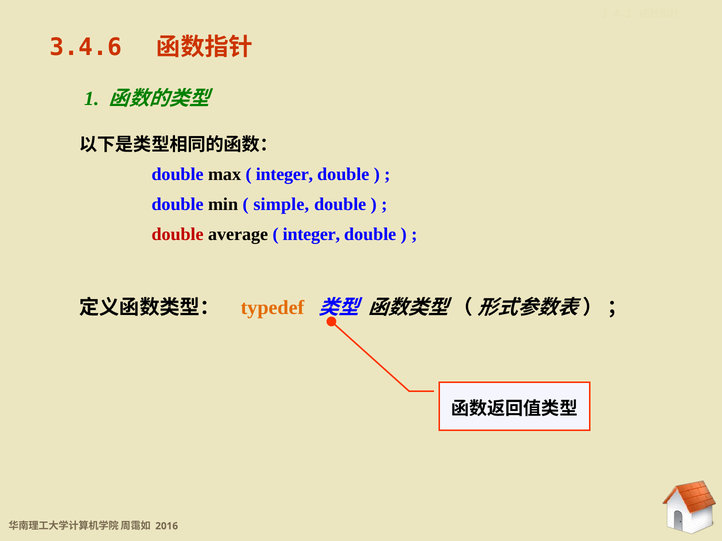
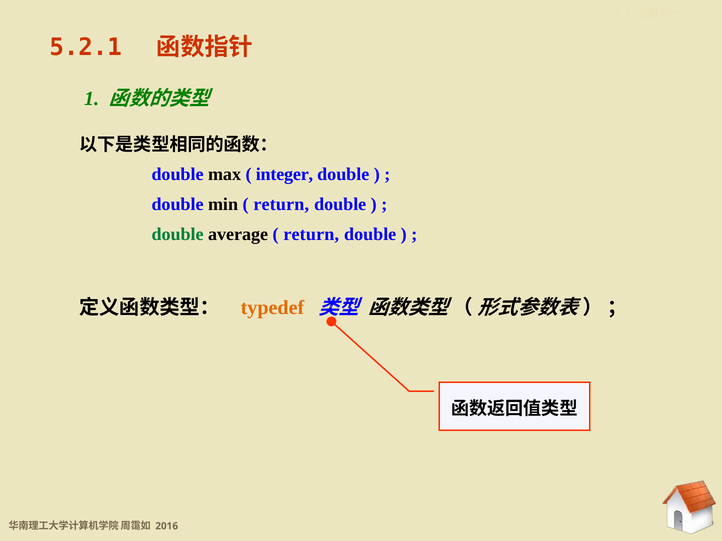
3.4.6: 3.4.6 -> 5.2.1
simple at (281, 204): simple -> return
double at (178, 234) colour: red -> green
integer at (311, 234): integer -> return
